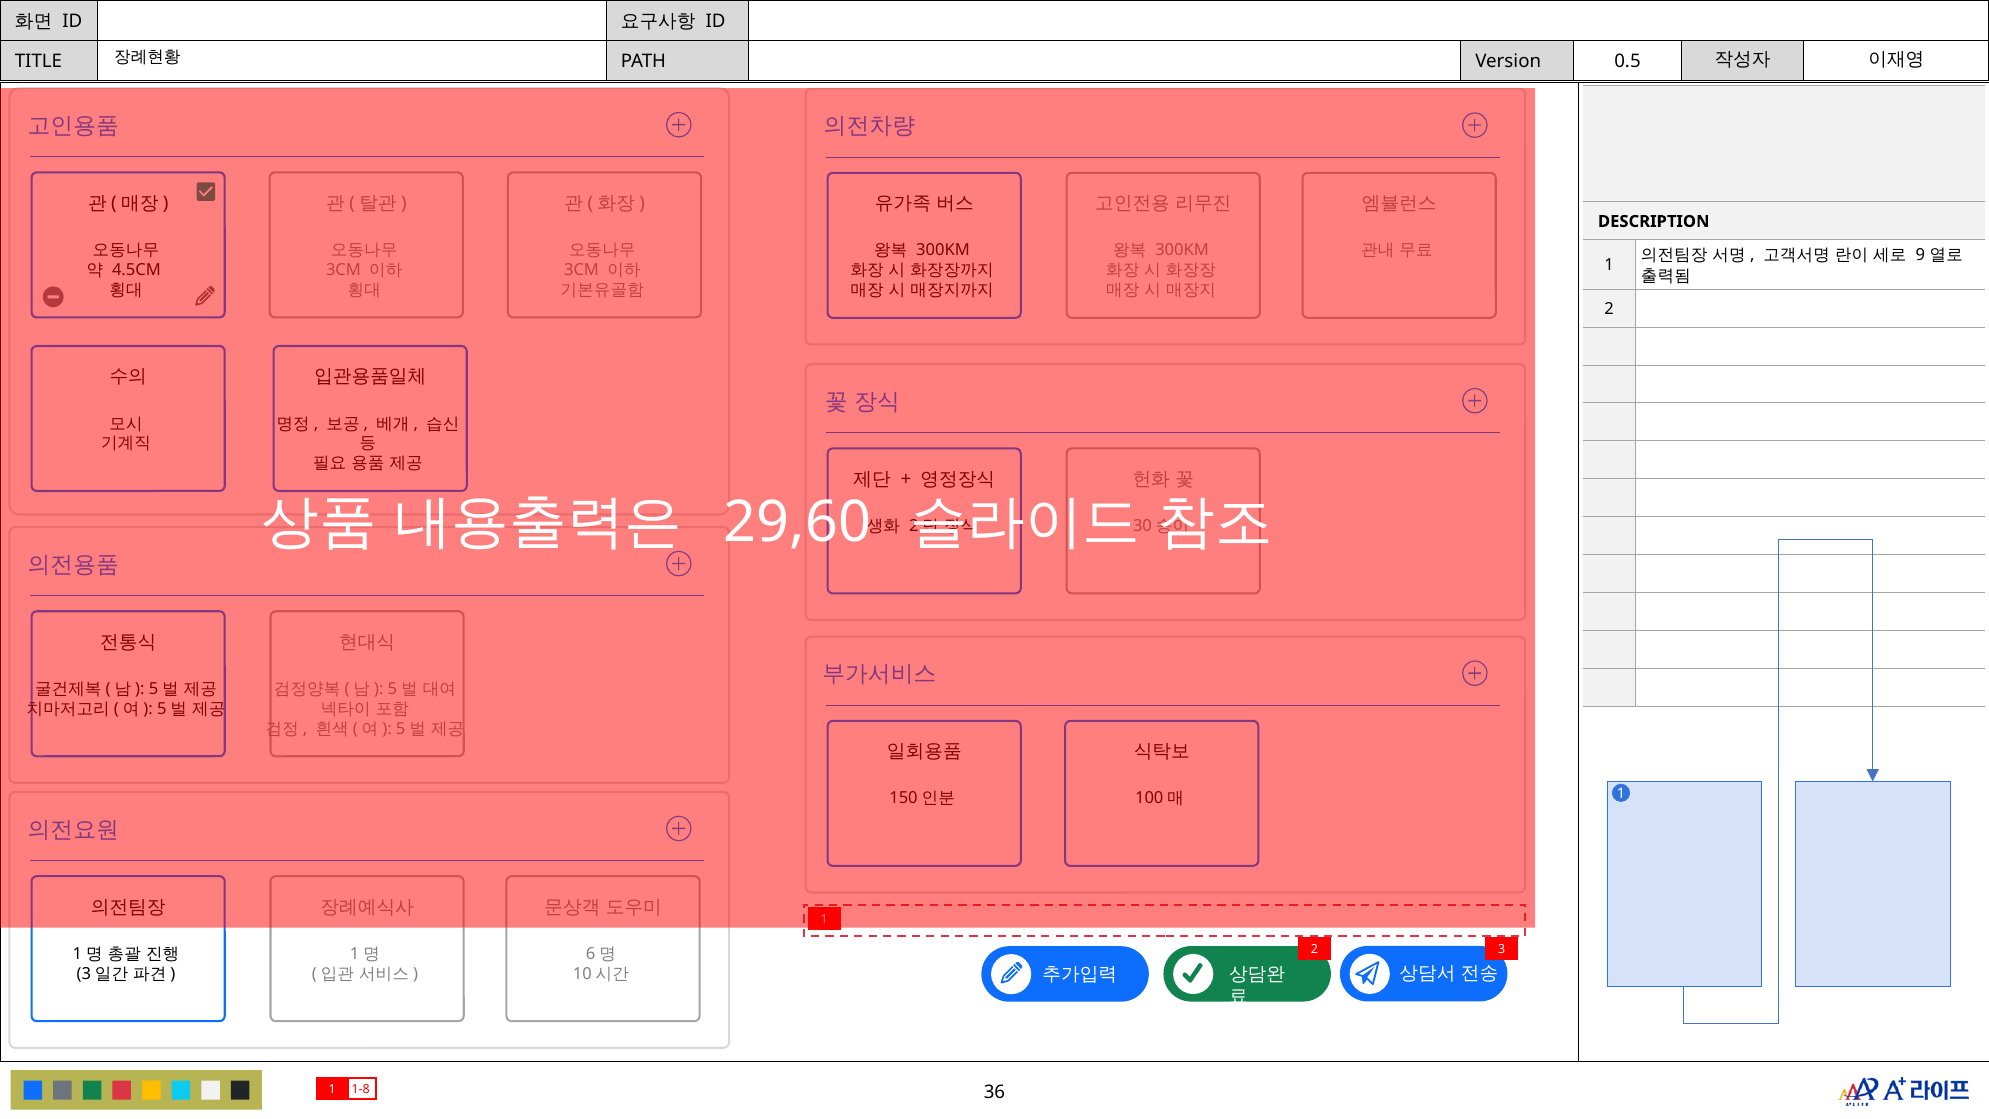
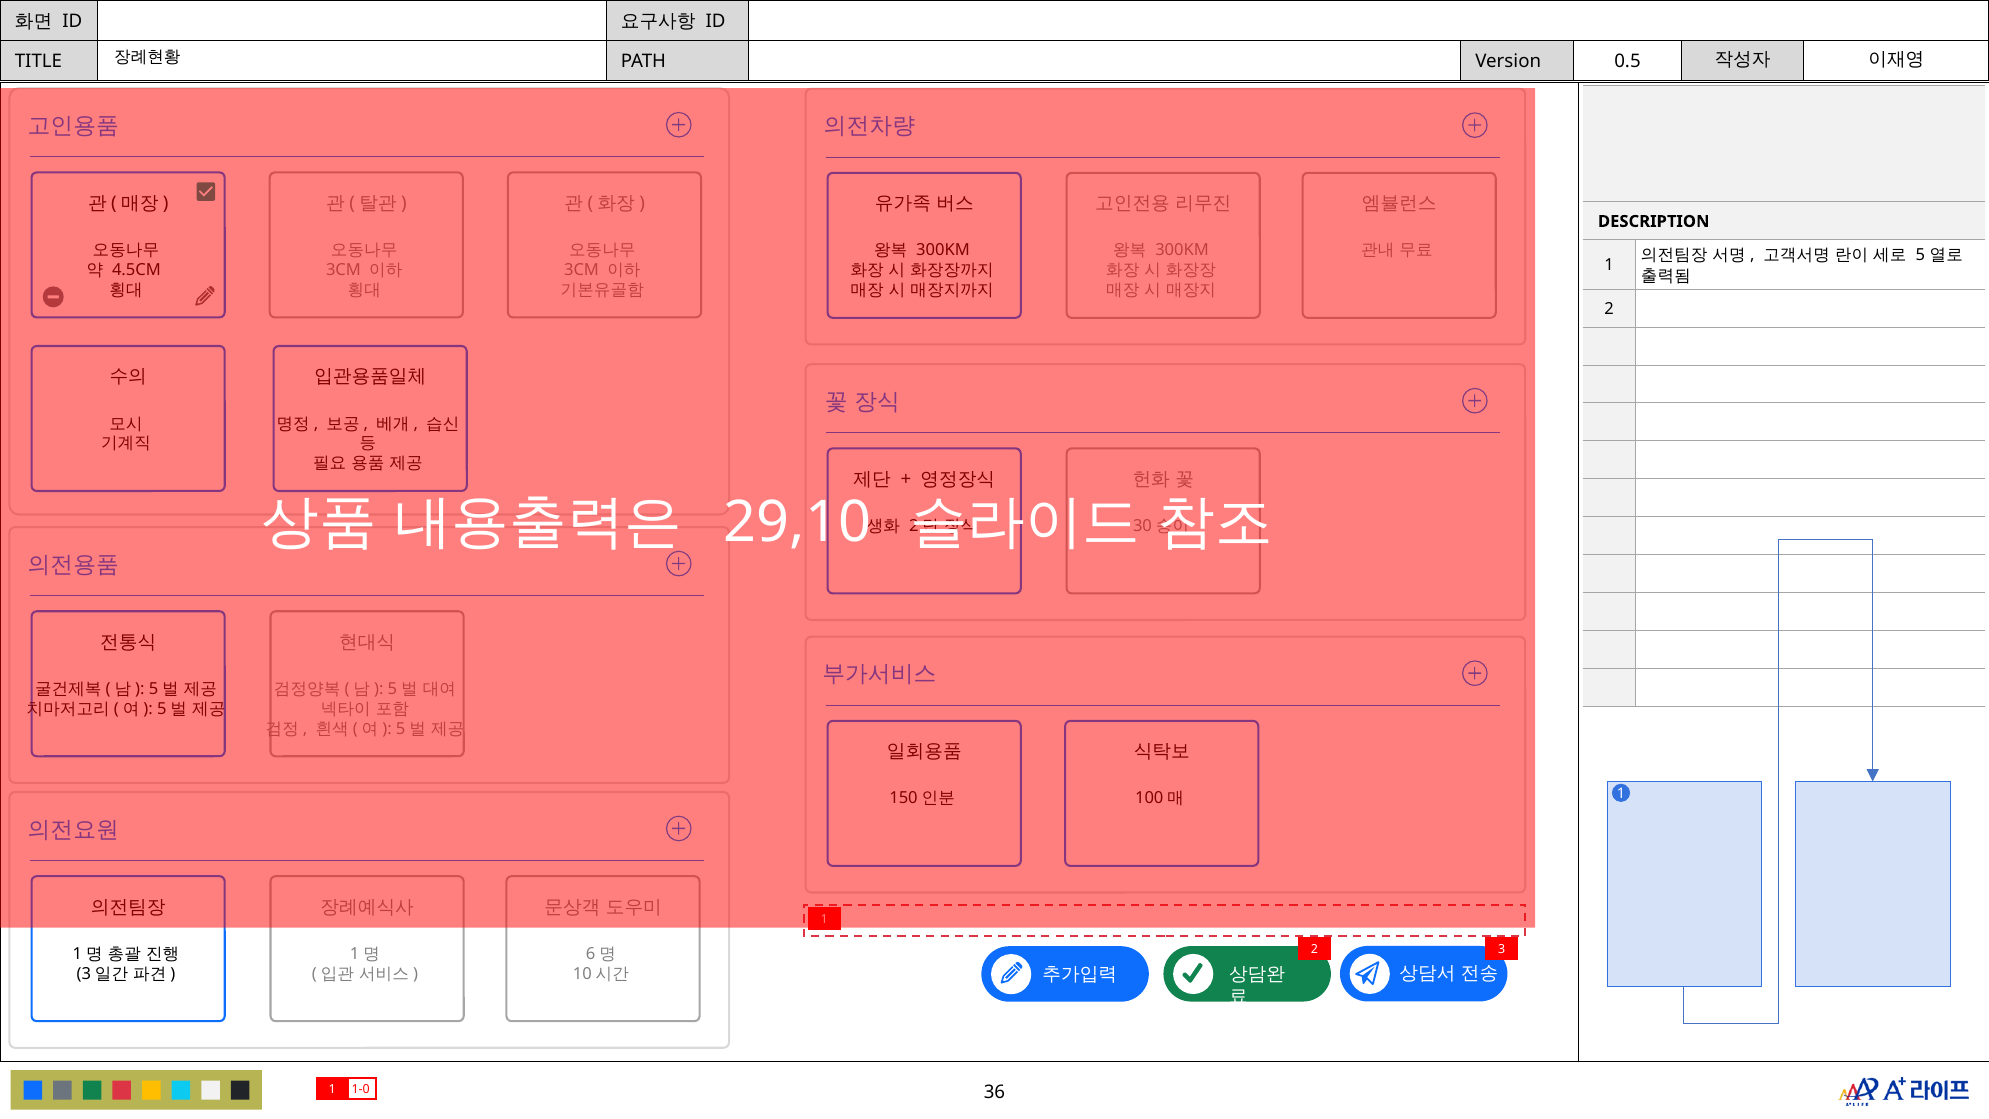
9: 9 -> 5
29,60: 29,60 -> 29,10
1-8: 1-8 -> 1-0
